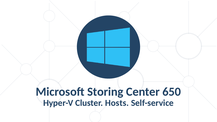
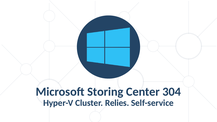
650: 650 -> 304
Hosts: Hosts -> Relies
